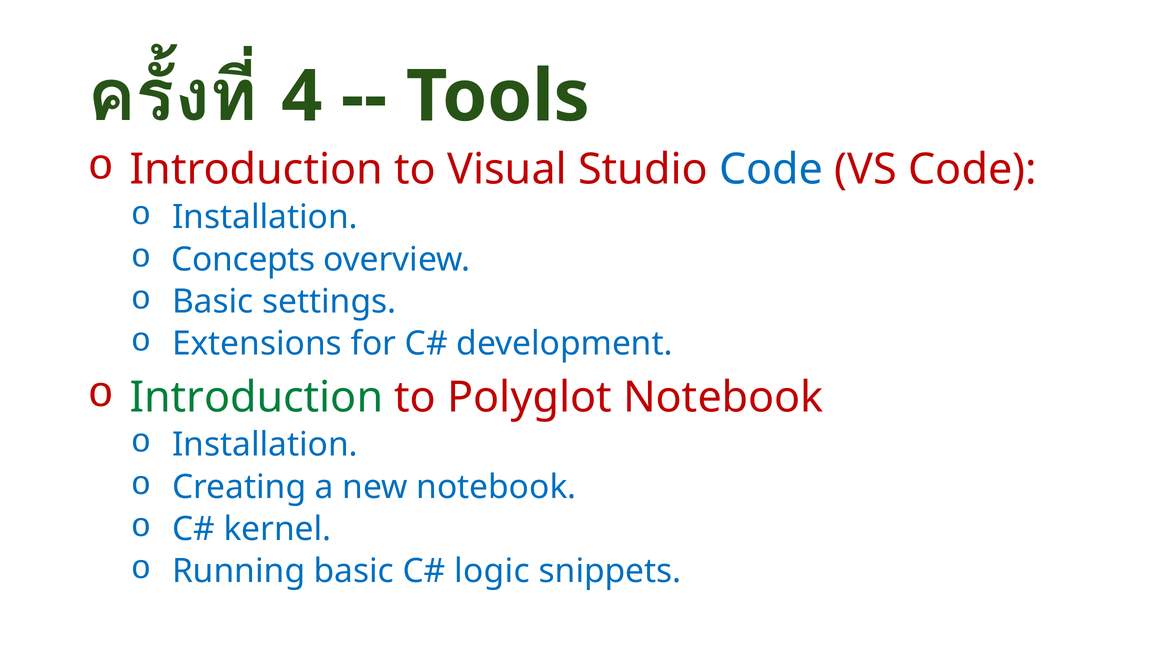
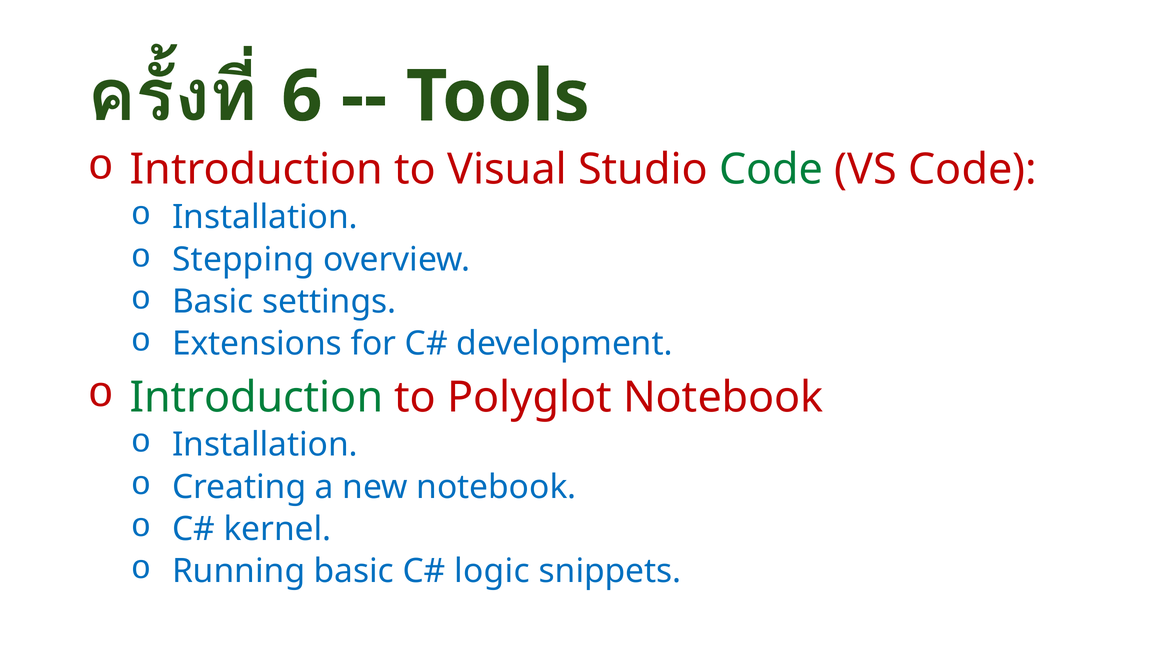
4: 4 -> 6
Code at (771, 170) colour: blue -> green
Concepts: Concepts -> Stepping
